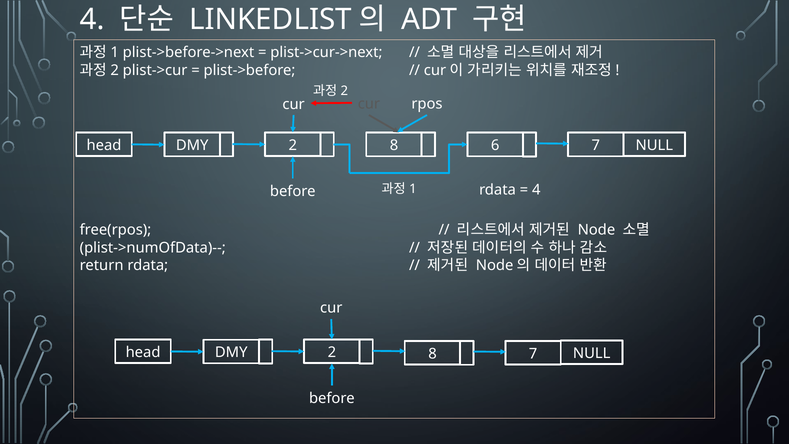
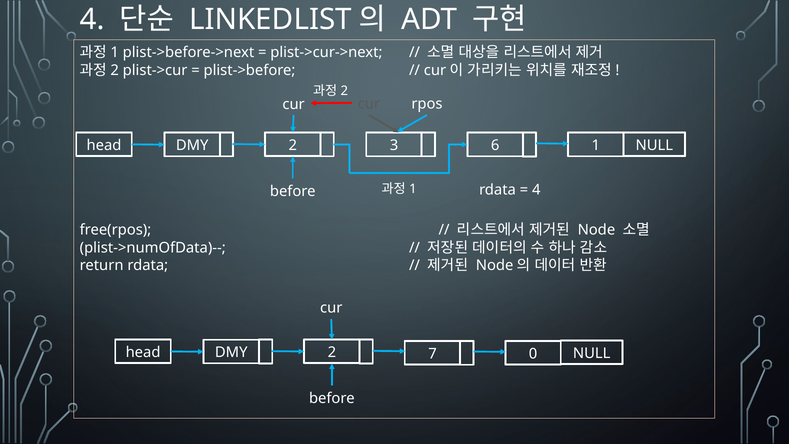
8 at (394, 145): 8 -> 3
7 at (596, 145): 7 -> 1
8 at (433, 354): 8 -> 7
7 at (533, 354): 7 -> 0
